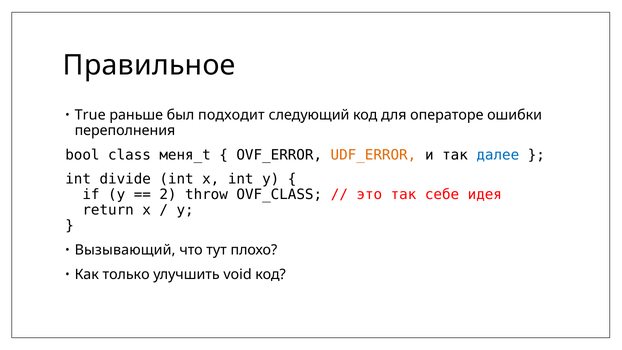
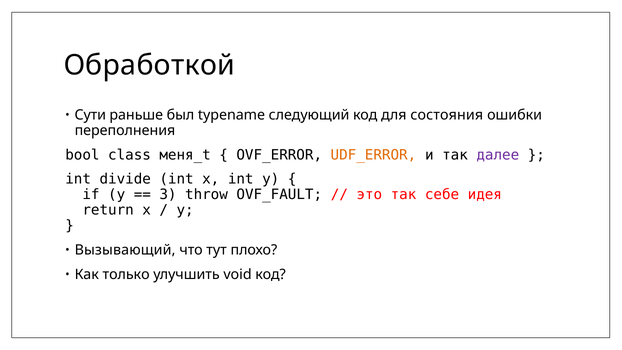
Правильное: Правильное -> Обработкой
True: True -> Сути
подходит: подходит -> typename
операторе: операторе -> состояния
далее colour: blue -> purple
2: 2 -> 3
OVF_CLASS: OVF_CLASS -> OVF_FAULT
